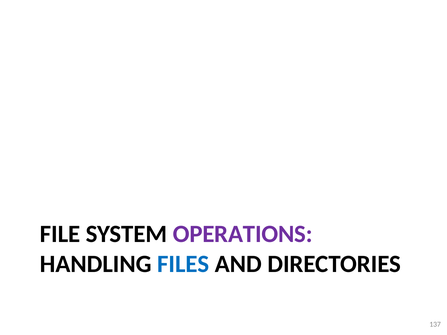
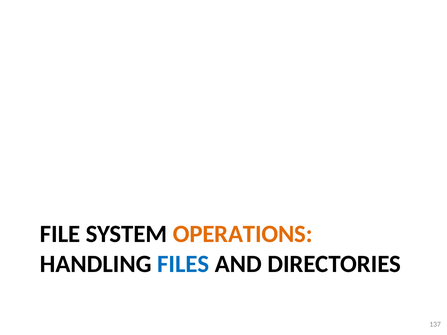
OPERATIONS colour: purple -> orange
